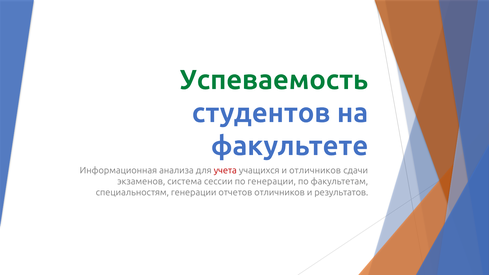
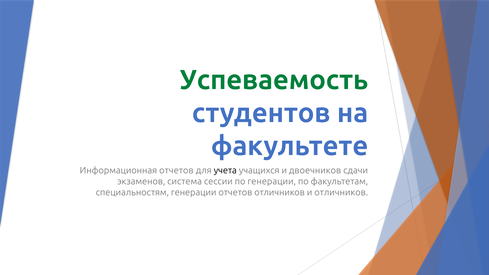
Информационная анализа: анализа -> отчетов
учета colour: red -> black
и отличников: отличников -> двоечников
и результатов: результатов -> отличников
